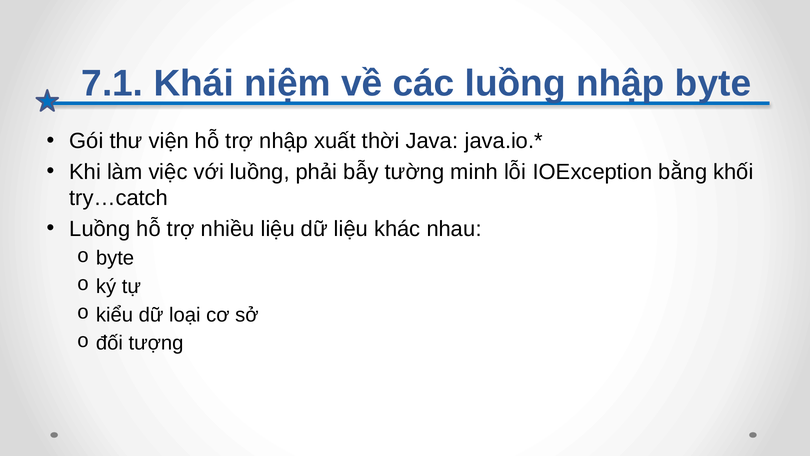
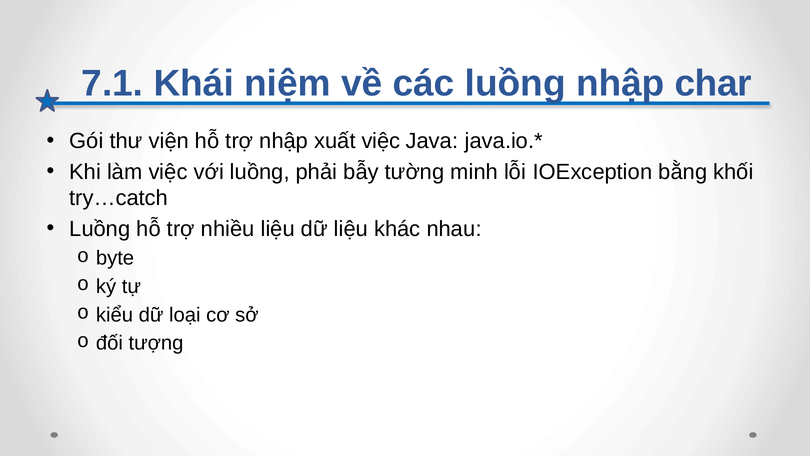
nhập byte: byte -> char
xuất thời: thời -> việc
